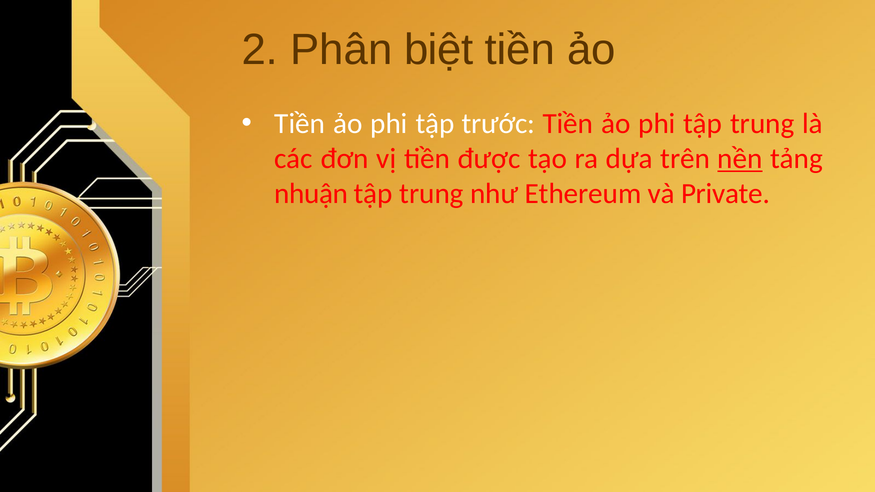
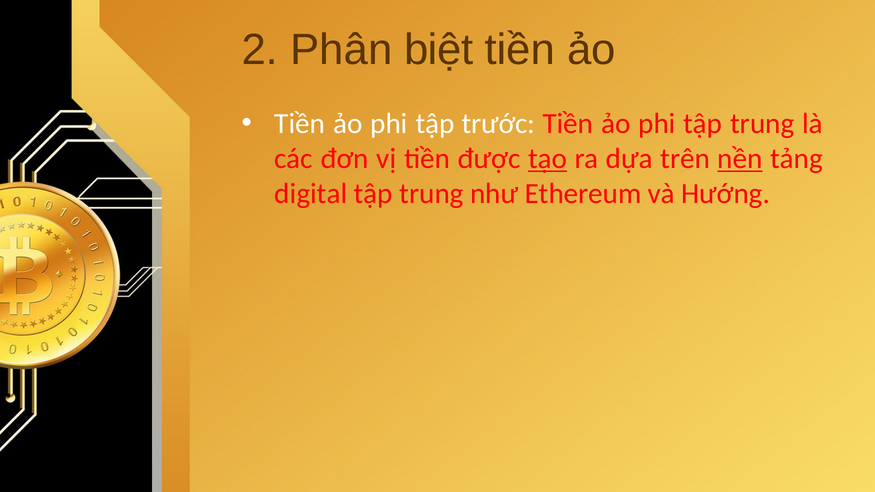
tạo underline: none -> present
nhuận: nhuận -> digital
Private: Private -> Hướng
